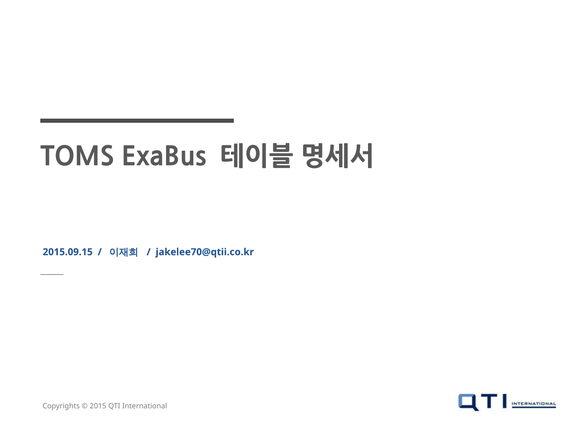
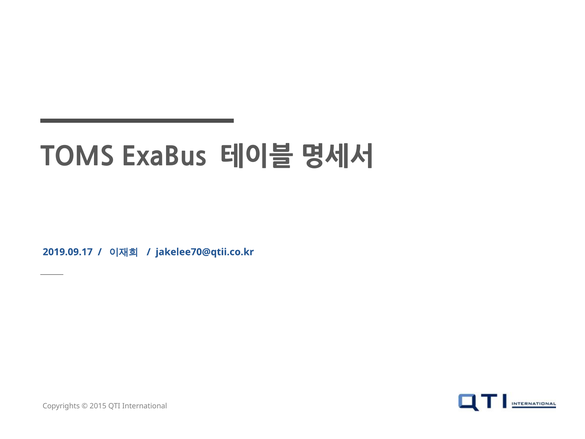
2015.09.15: 2015.09.15 -> 2019.09.17
